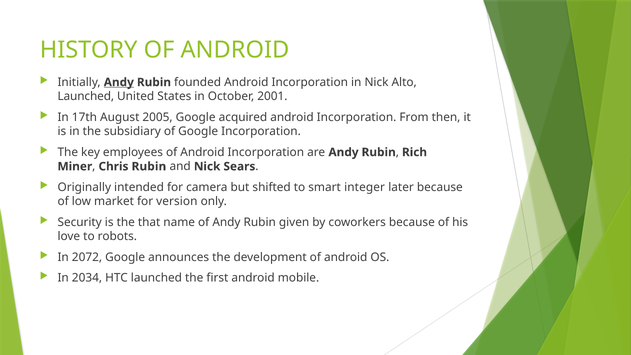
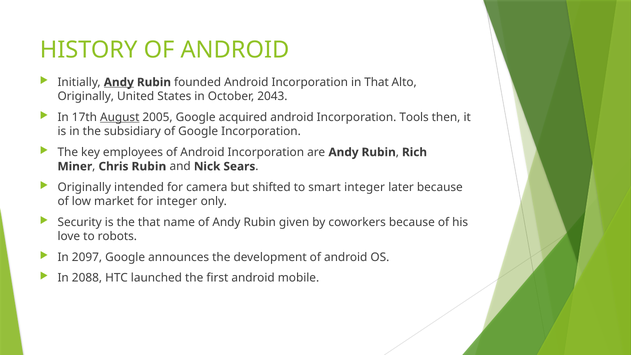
in Nick: Nick -> That
Launched at (86, 96): Launched -> Originally
2001: 2001 -> 2043
August underline: none -> present
From: From -> Tools
for version: version -> integer
2072: 2072 -> 2097
2034: 2034 -> 2088
